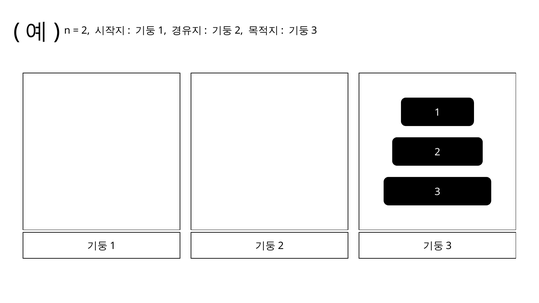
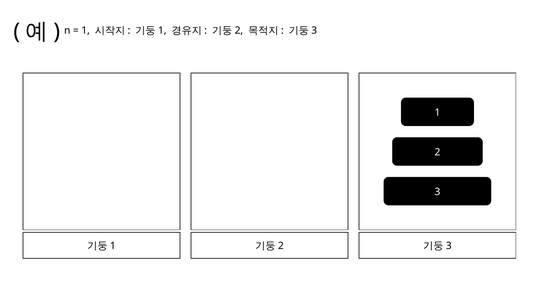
2 at (86, 31): 2 -> 1
